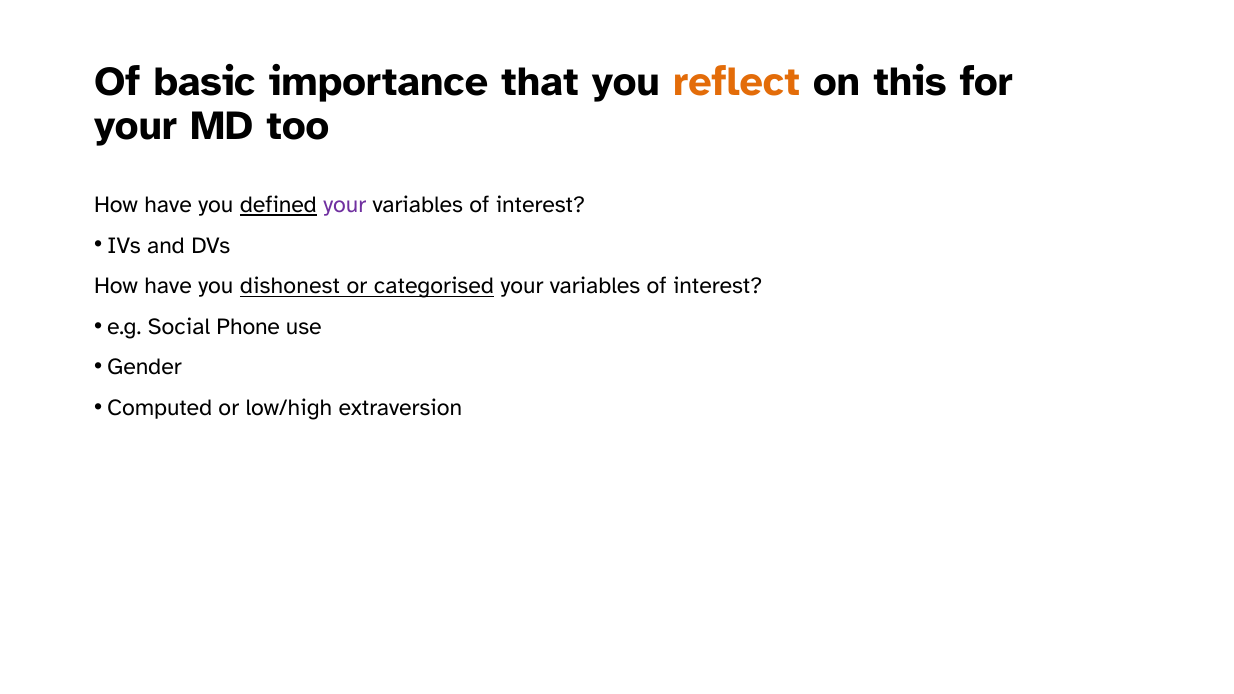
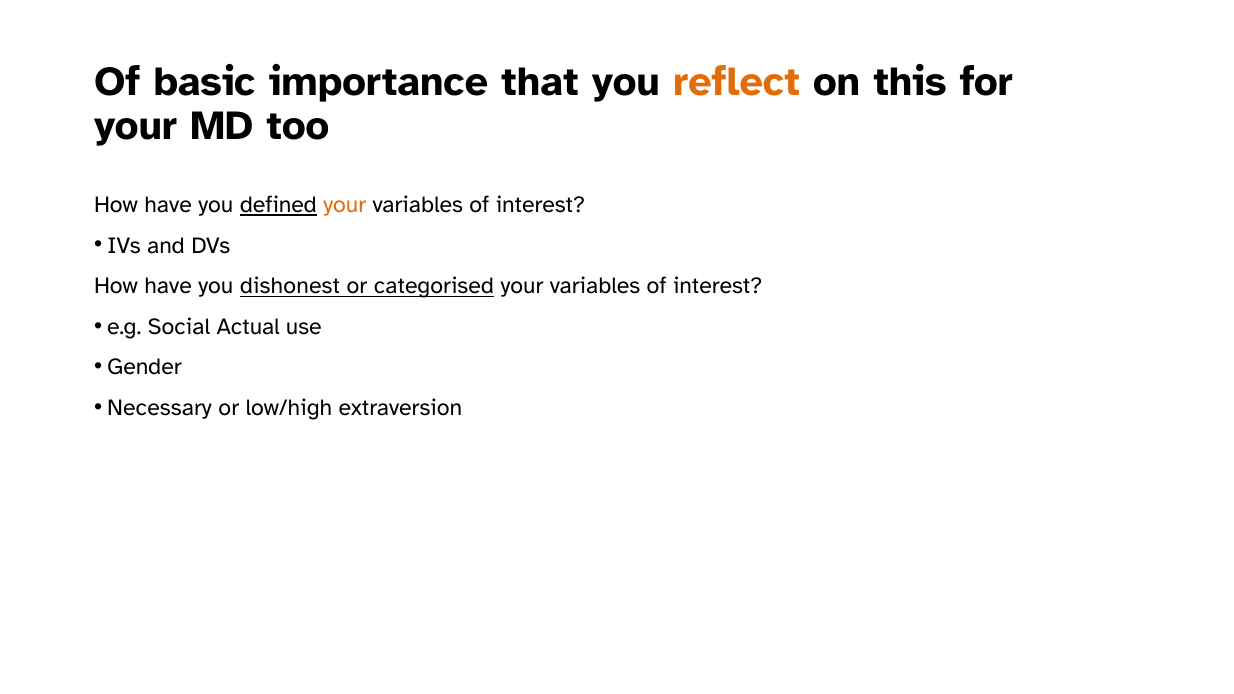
your at (345, 205) colour: purple -> orange
Phone: Phone -> Actual
Computed: Computed -> Necessary
